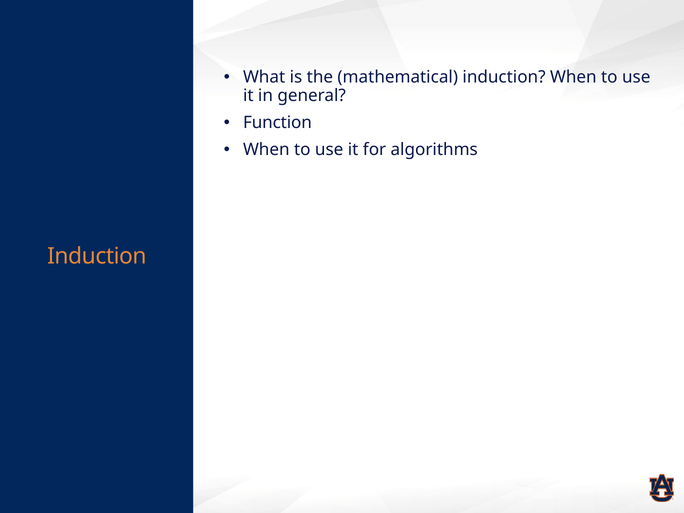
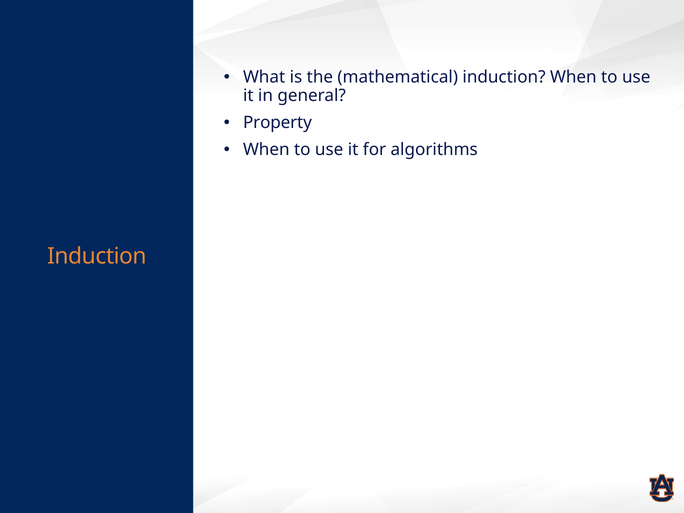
Function: Function -> Property
